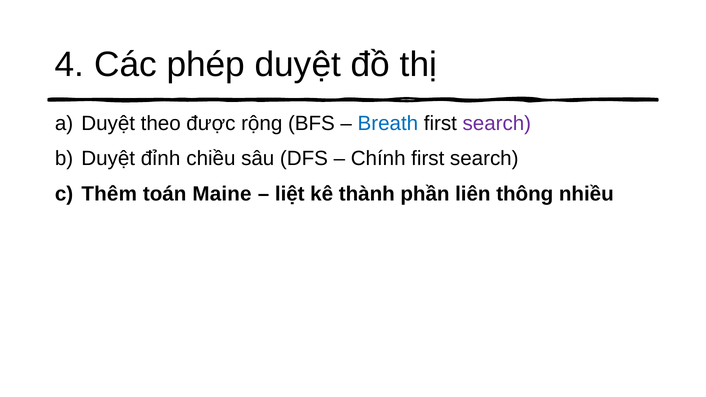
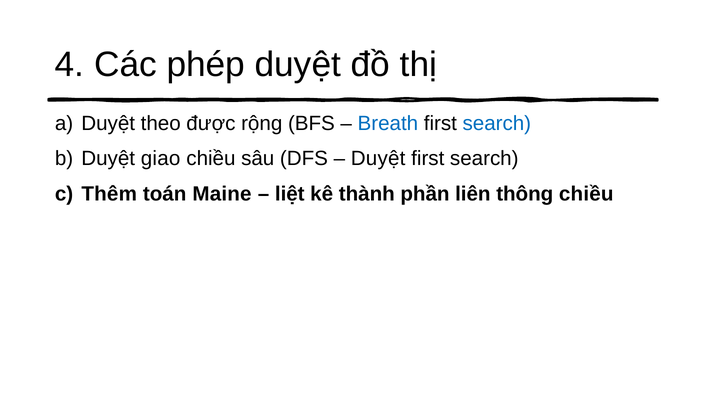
search at (497, 123) colour: purple -> blue
đỉnh: đỉnh -> giao
Chính at (378, 159): Chính -> Duyệt
thông nhiều: nhiều -> chiều
